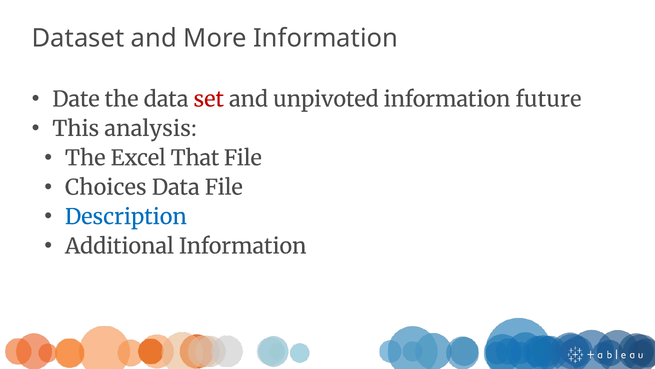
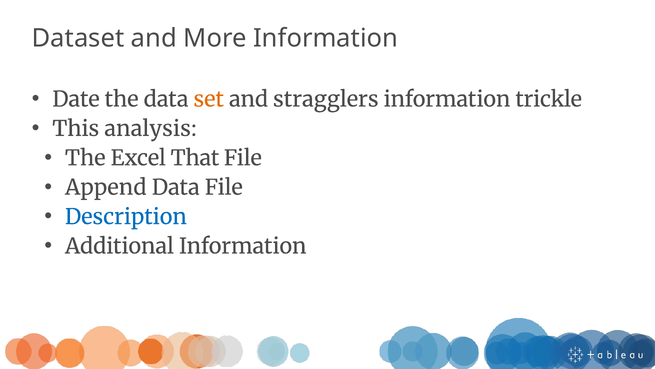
set colour: red -> orange
unpivoted: unpivoted -> stragglers
future: future -> trickle
Choices: Choices -> Append
